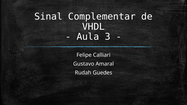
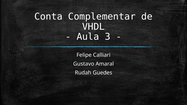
Sinal: Sinal -> Conta
